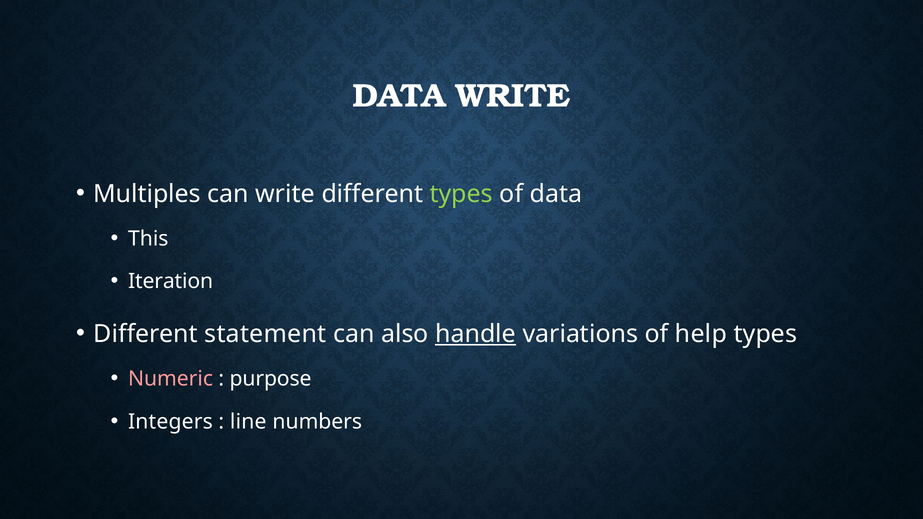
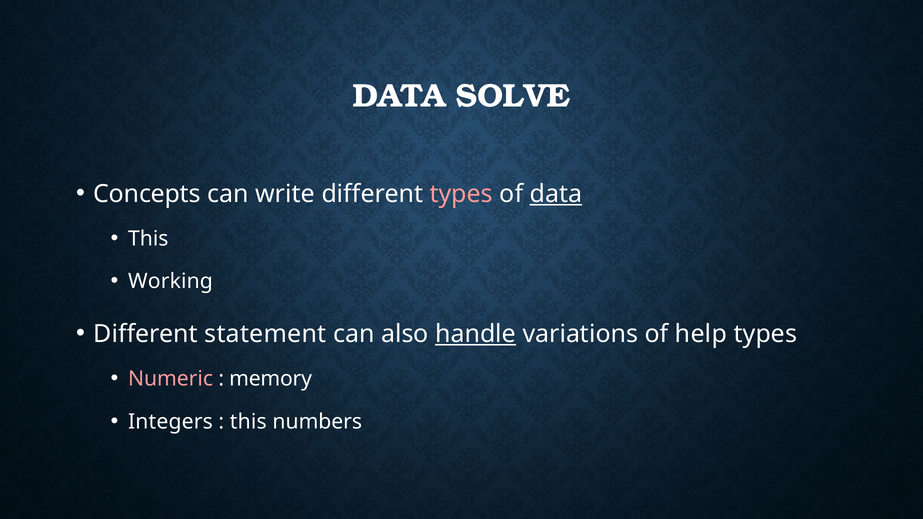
DATA WRITE: WRITE -> SOLVE
Multiples: Multiples -> Concepts
types at (461, 194) colour: light green -> pink
data at (556, 194) underline: none -> present
Iteration: Iteration -> Working
purpose: purpose -> memory
line at (248, 422): line -> this
